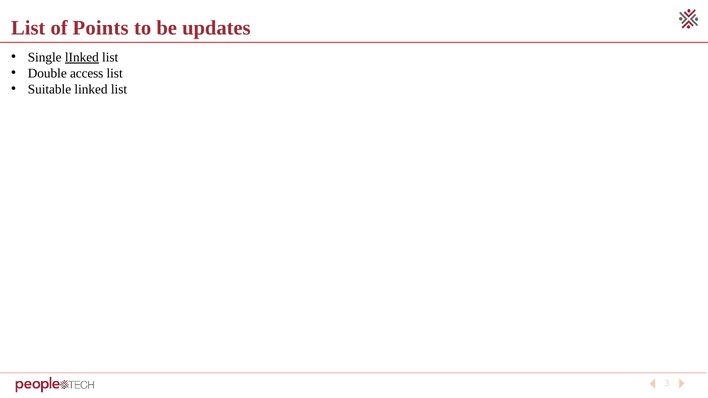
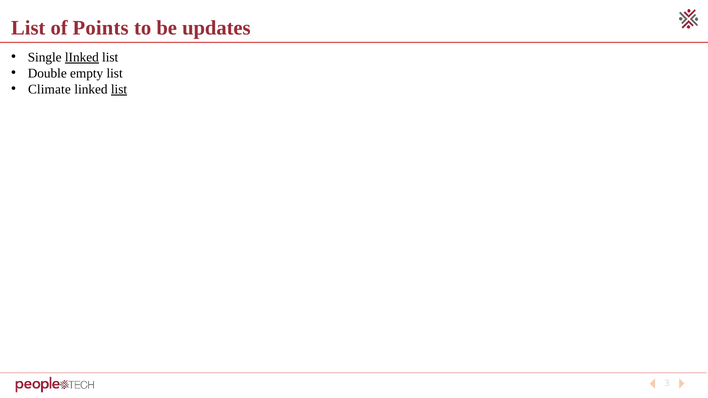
access: access -> empty
Suitable: Suitable -> Climate
list at (119, 89) underline: none -> present
